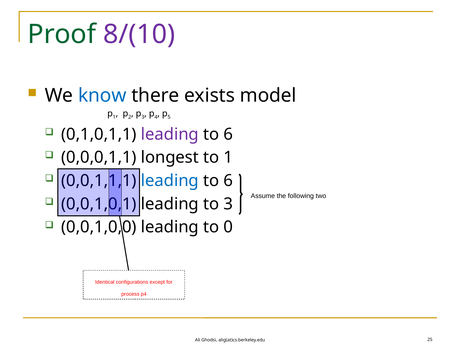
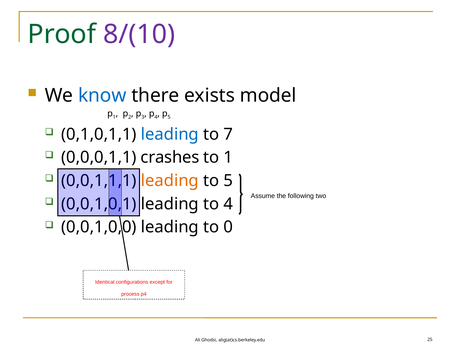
leading at (170, 134) colour: purple -> blue
6 at (228, 134): 6 -> 7
longest: longest -> crashes
leading at (170, 181) colour: blue -> orange
6 at (228, 181): 6 -> 5
to 3: 3 -> 4
